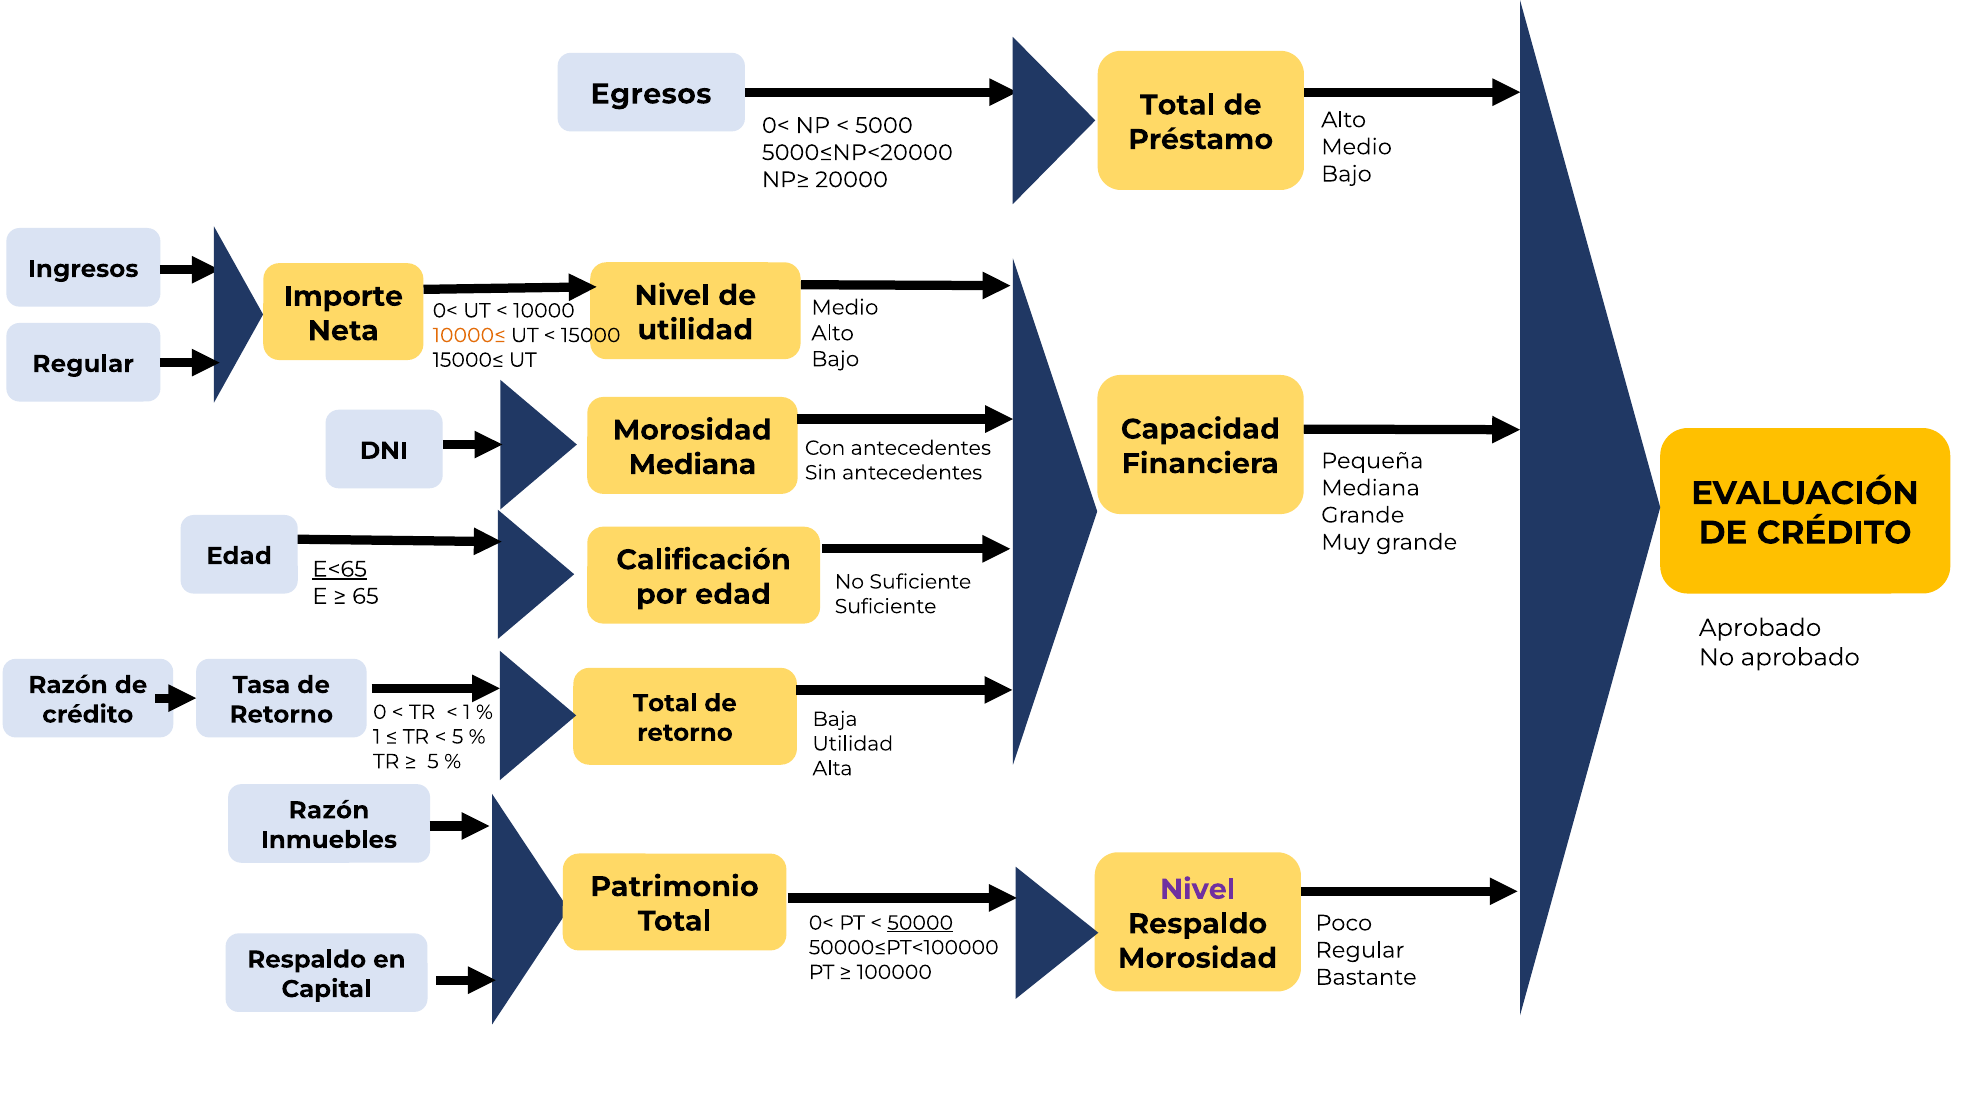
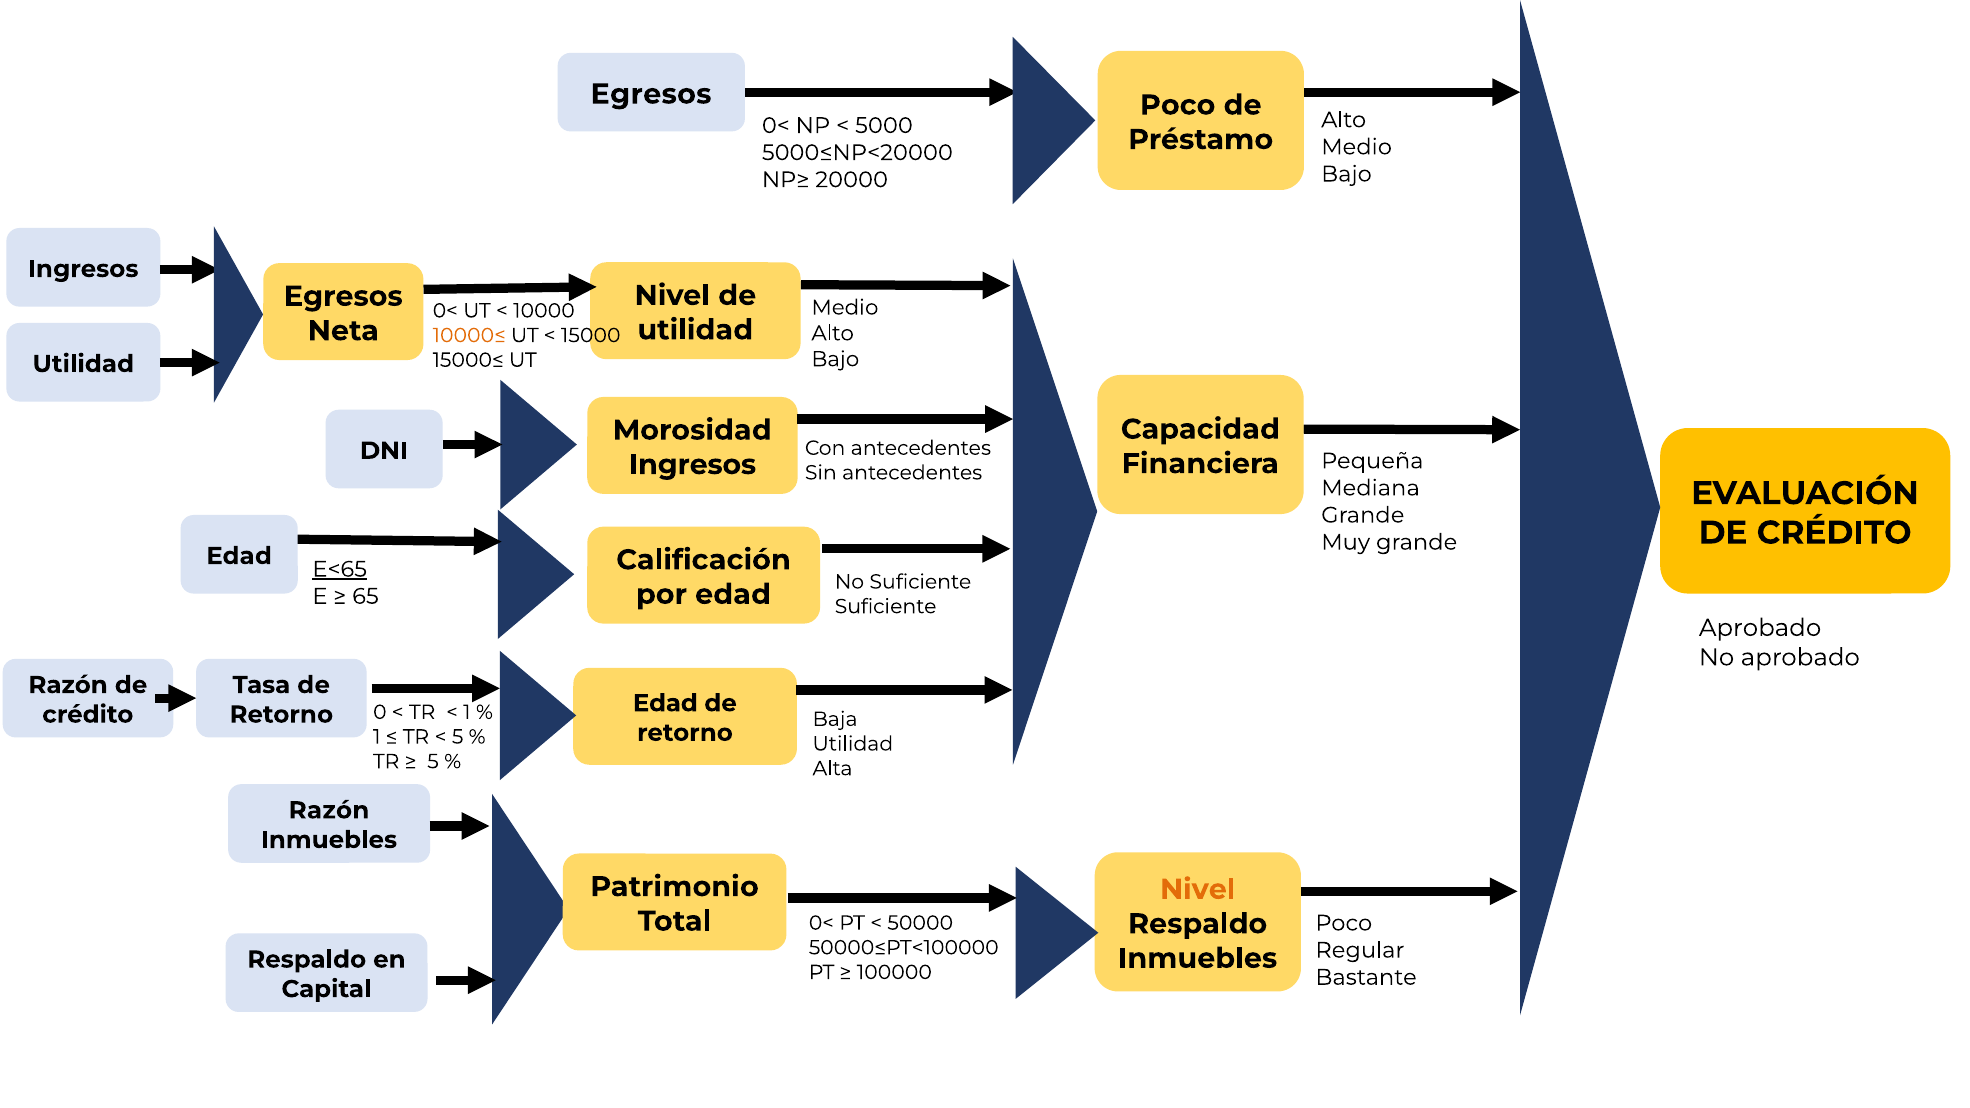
Total at (1178, 105): Total -> Poco
Importe at (343, 296): Importe -> Egresos
Regular at (83, 364): Regular -> Utilidad
Mediana at (693, 465): Mediana -> Ingresos
Total at (665, 703): Total -> Edad
Nivel at (1198, 889) colour: purple -> orange
50000 underline: present -> none
Morosidad at (1198, 958): Morosidad -> Inmuebles
